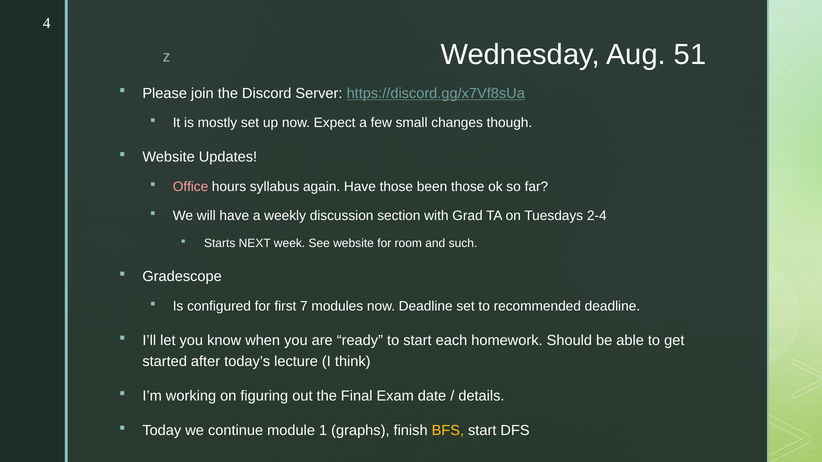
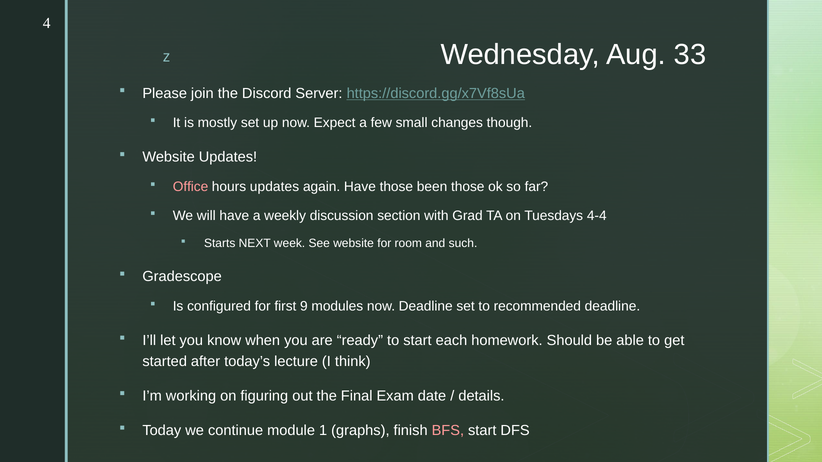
51: 51 -> 33
hours syllabus: syllabus -> updates
2-4: 2-4 -> 4-4
7: 7 -> 9
BFS colour: yellow -> pink
